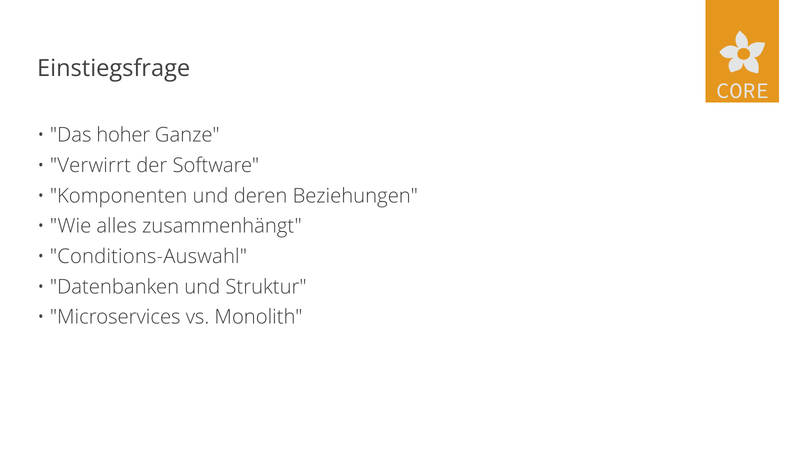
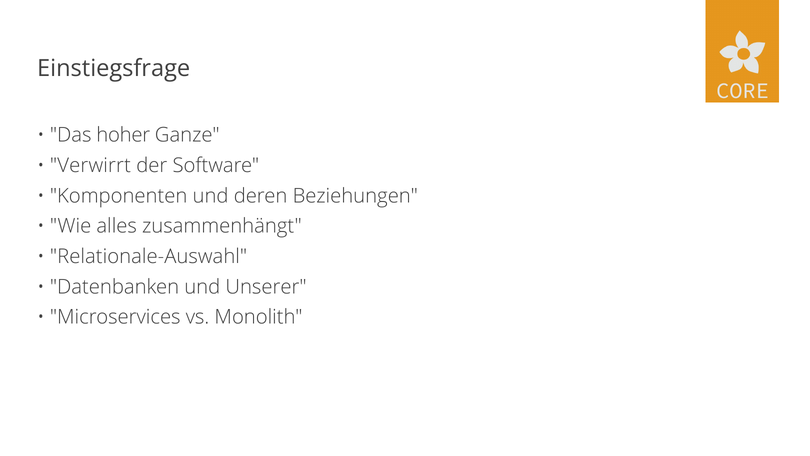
Conditions-Auswahl: Conditions-Auswahl -> Relationale-Auswahl
Struktur: Struktur -> Unserer
